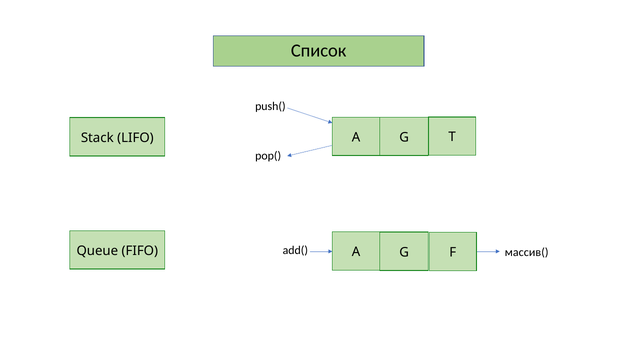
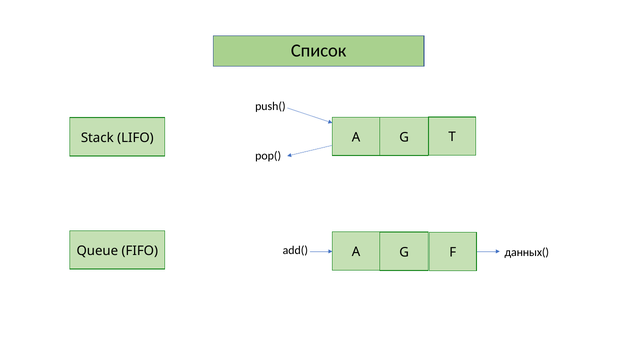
массив(: массив( -> данных(
